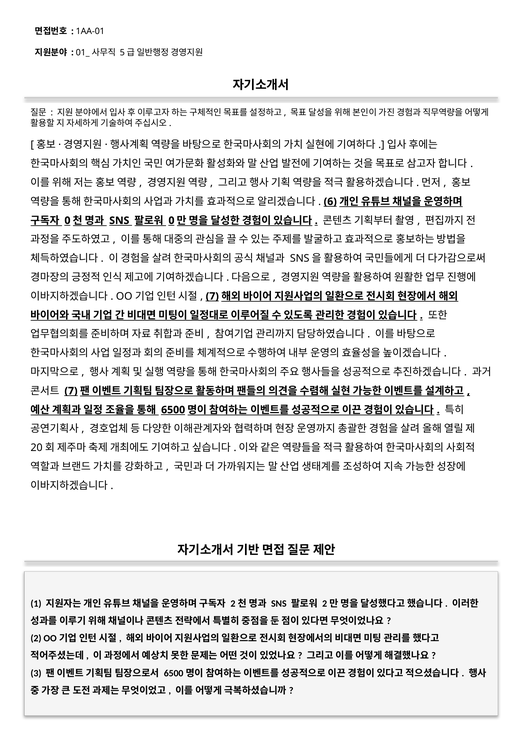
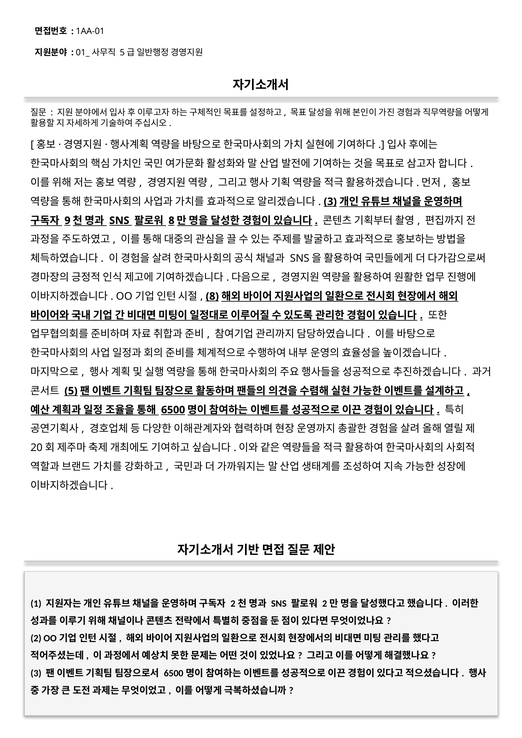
6 at (330, 202): 6 -> 3
0 at (67, 221): 0 -> 9
0 at (171, 221): 0 -> 8
7 at (212, 296): 7 -> 8
7 at (71, 391): 7 -> 5
